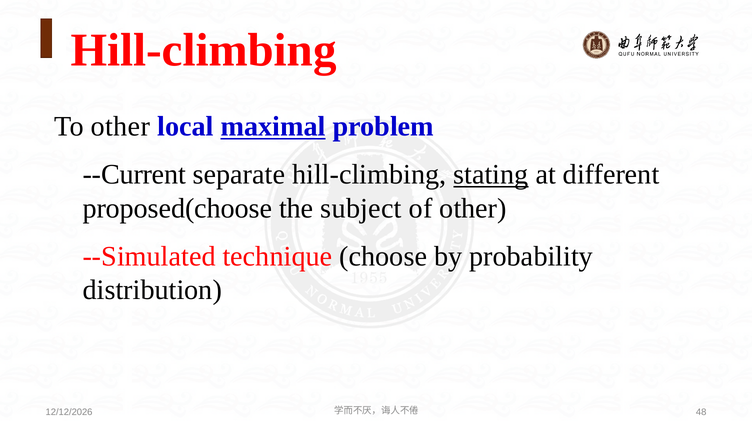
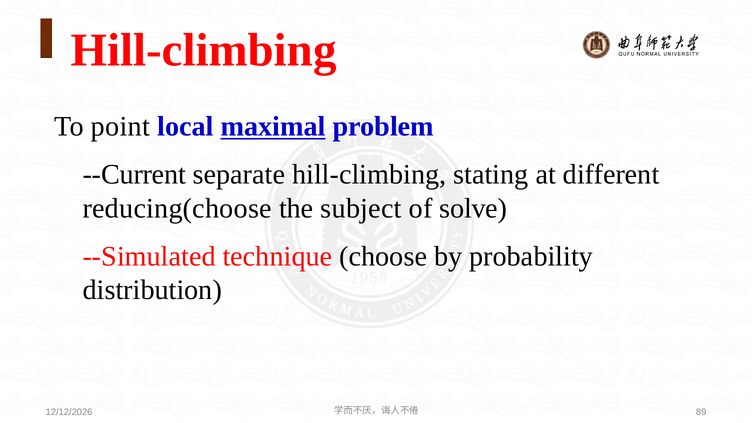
To other: other -> point
stating underline: present -> none
proposed(choose: proposed(choose -> reducing(choose
of other: other -> solve
48: 48 -> 89
